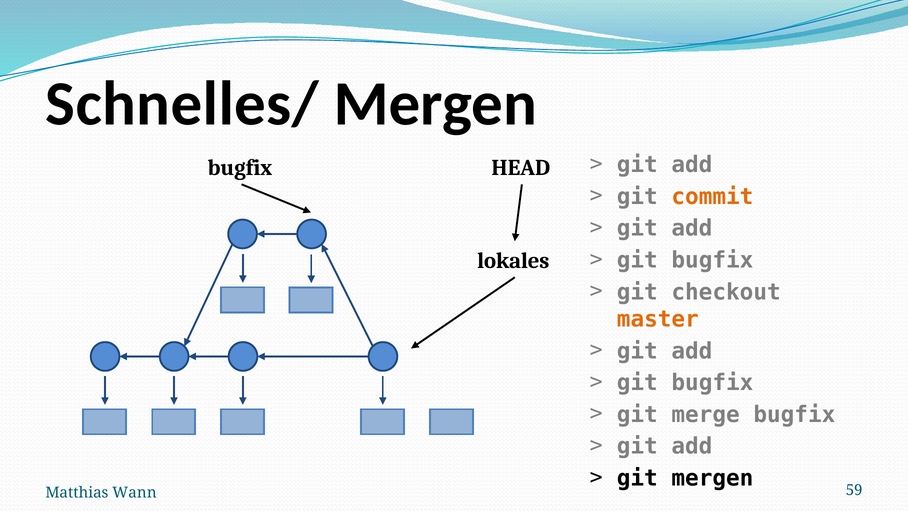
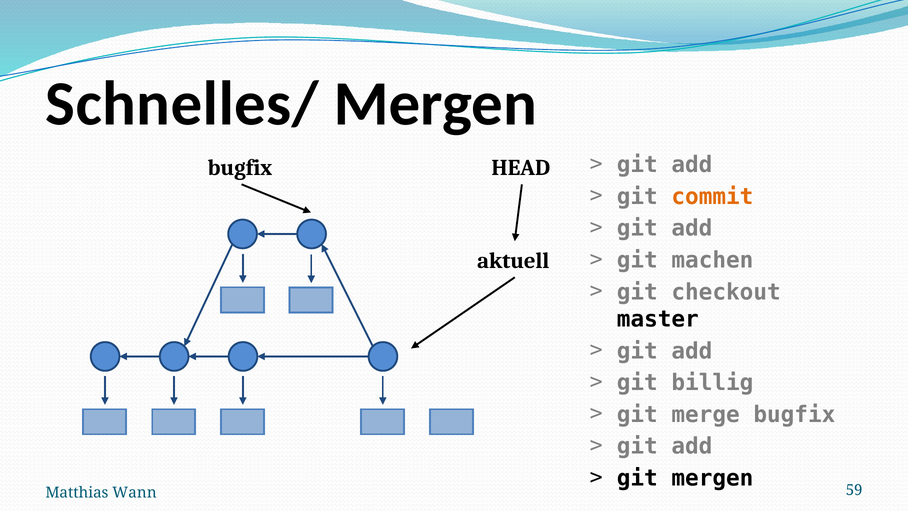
bugfix at (712, 260): bugfix -> machen
lokales: lokales -> aktuell
master colour: orange -> black
bugfix at (712, 383): bugfix -> billig
